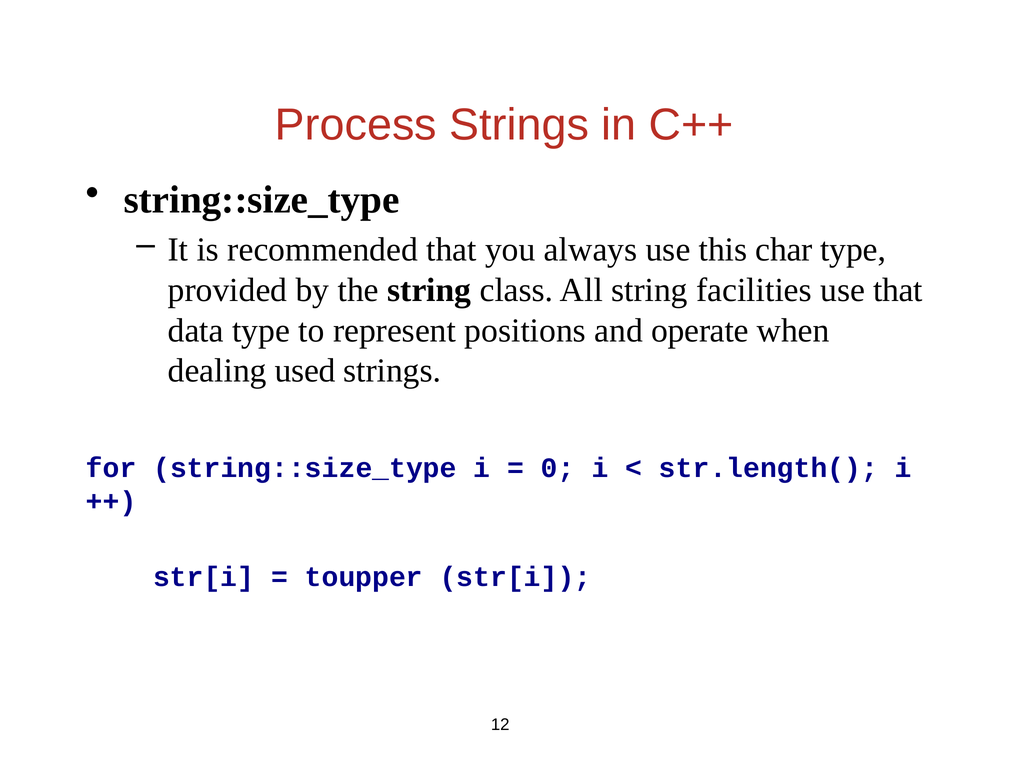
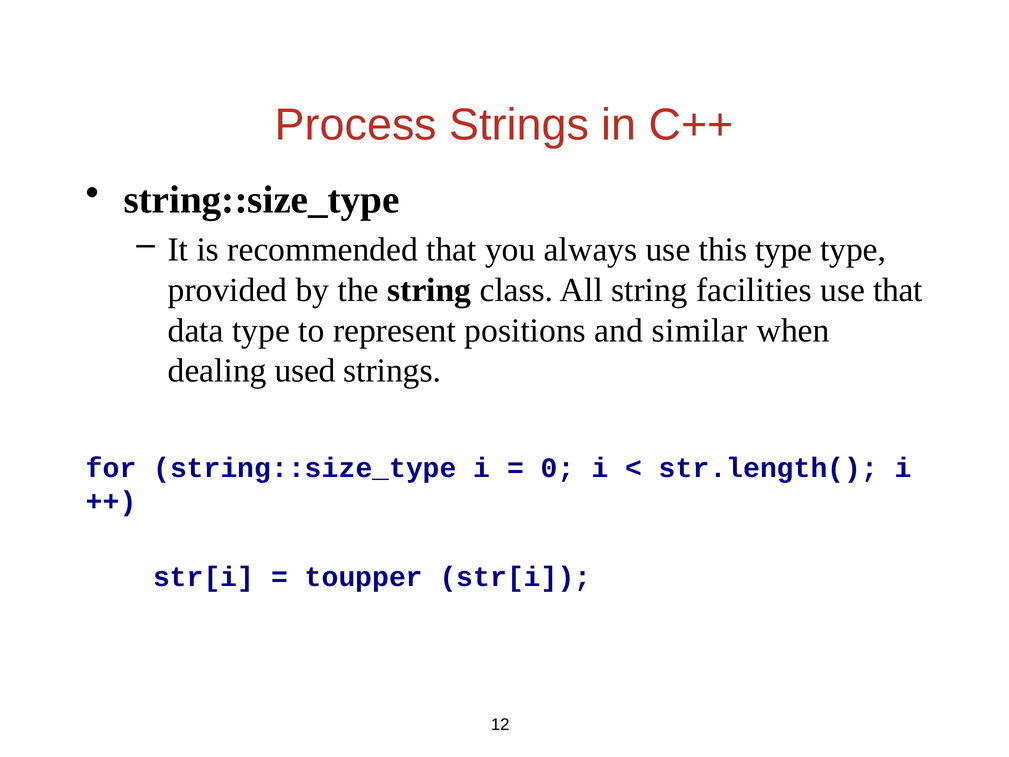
this char: char -> type
operate: operate -> similar
